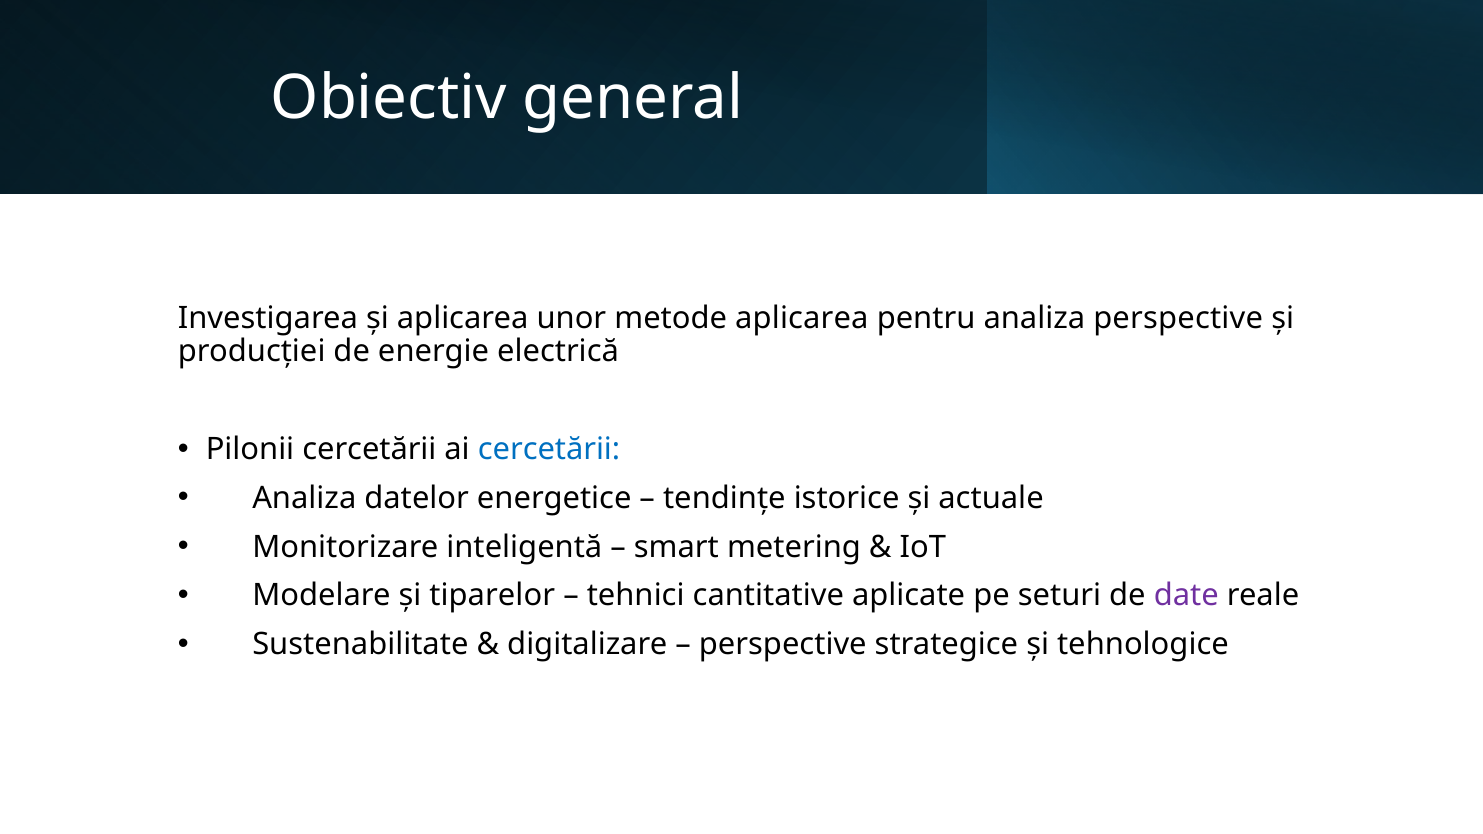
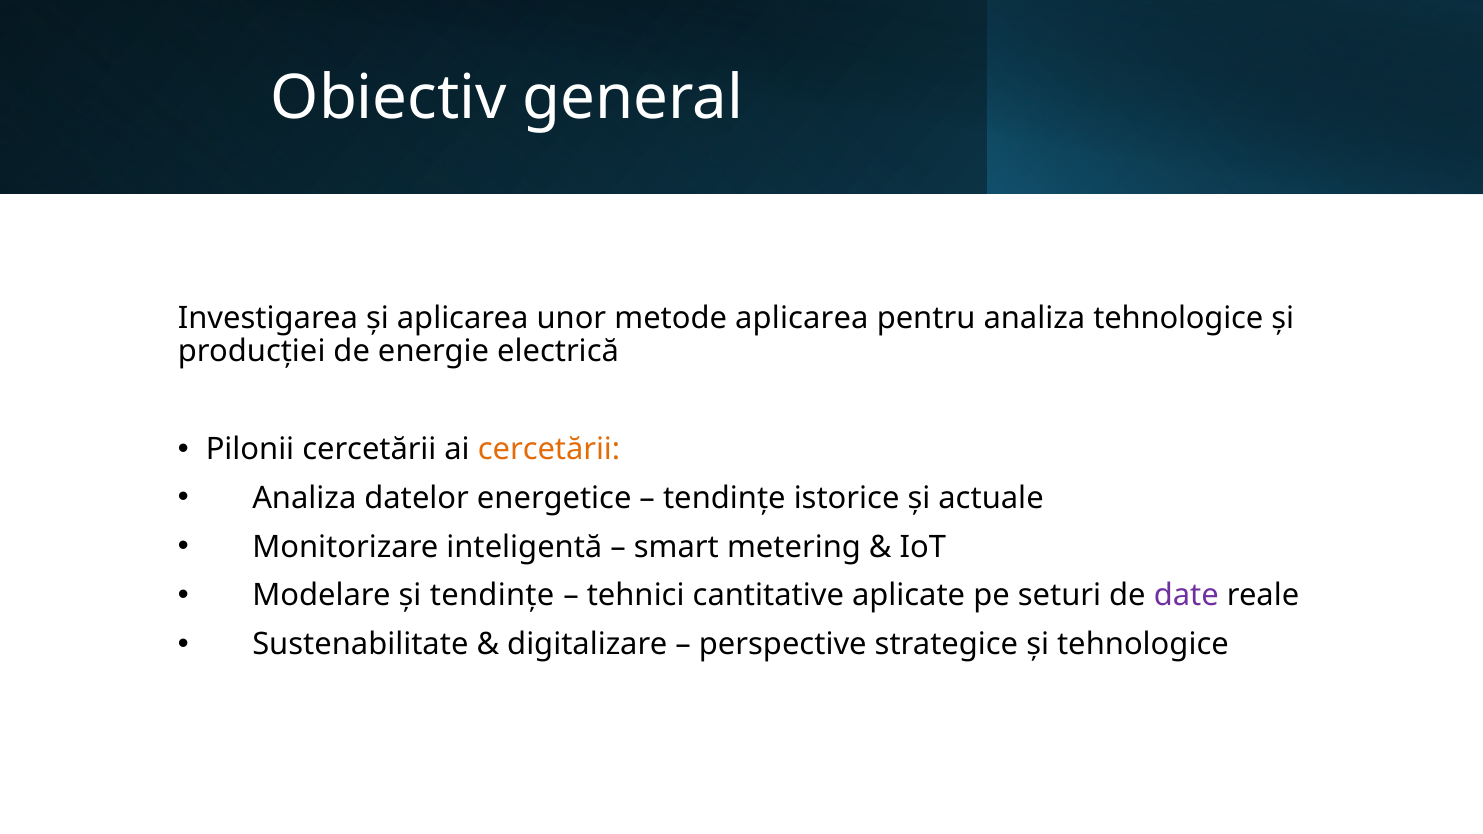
analiza perspective: perspective -> tehnologice
cercetării at (549, 449) colour: blue -> orange
și tiparelor: tiparelor -> tendințe
